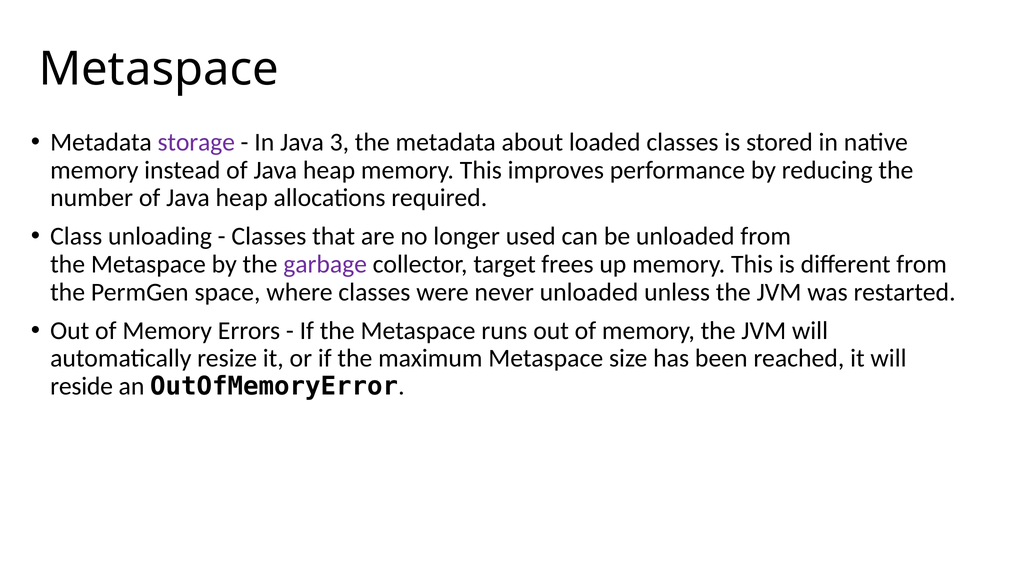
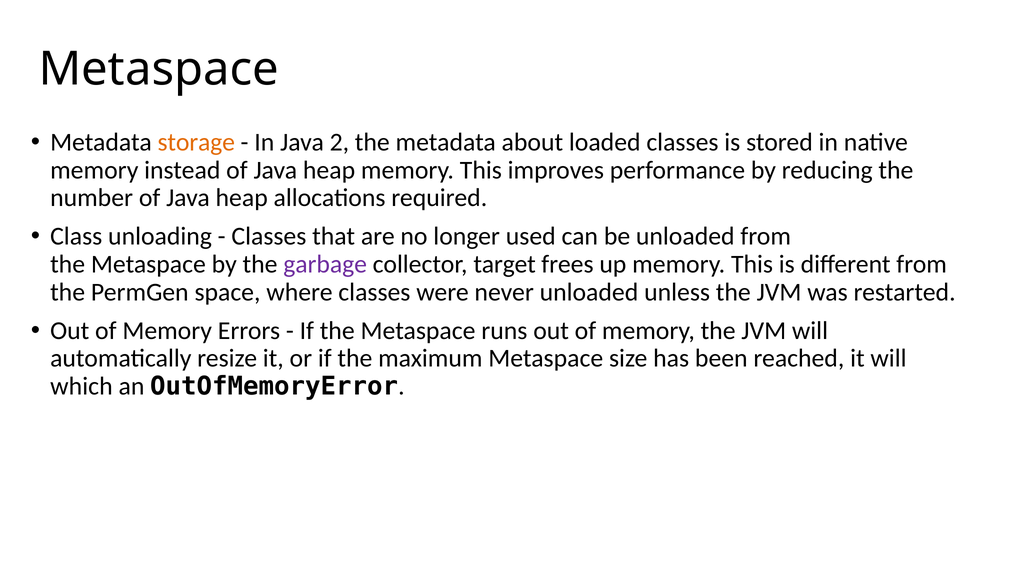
storage colour: purple -> orange
3: 3 -> 2
reside: reside -> which
